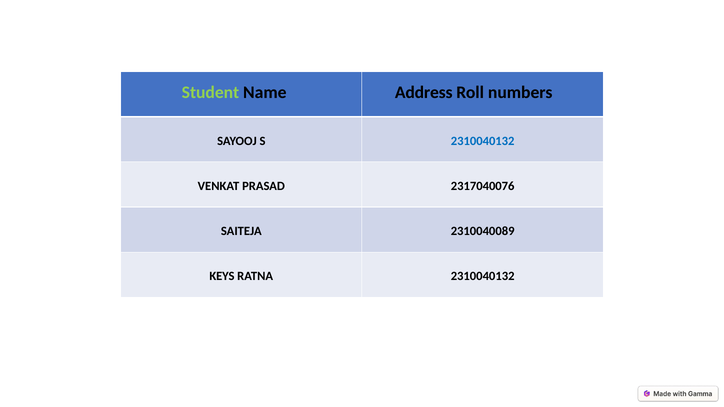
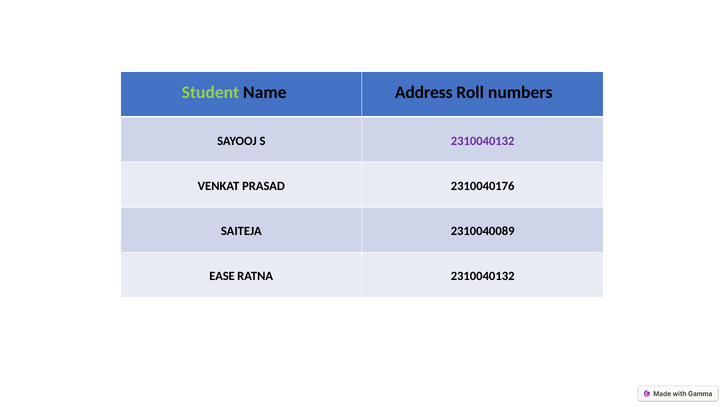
2310040132 at (483, 141) colour: blue -> purple
2317040076: 2317040076 -> 2310040176
KEYS: KEYS -> EASE
